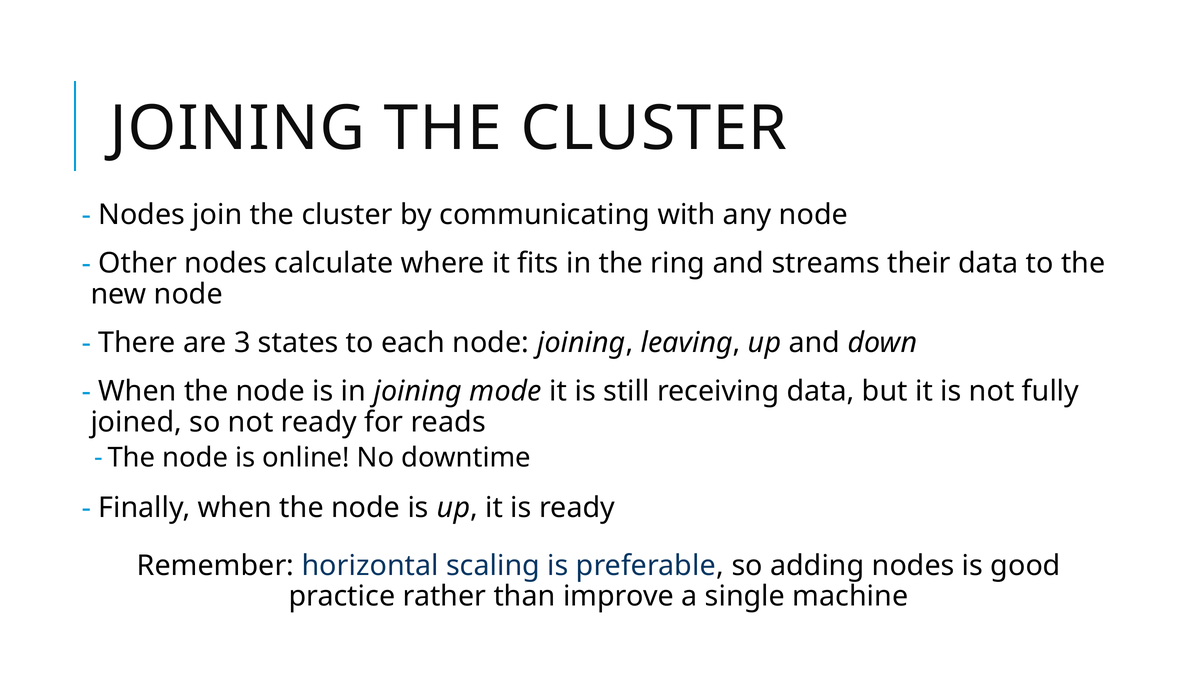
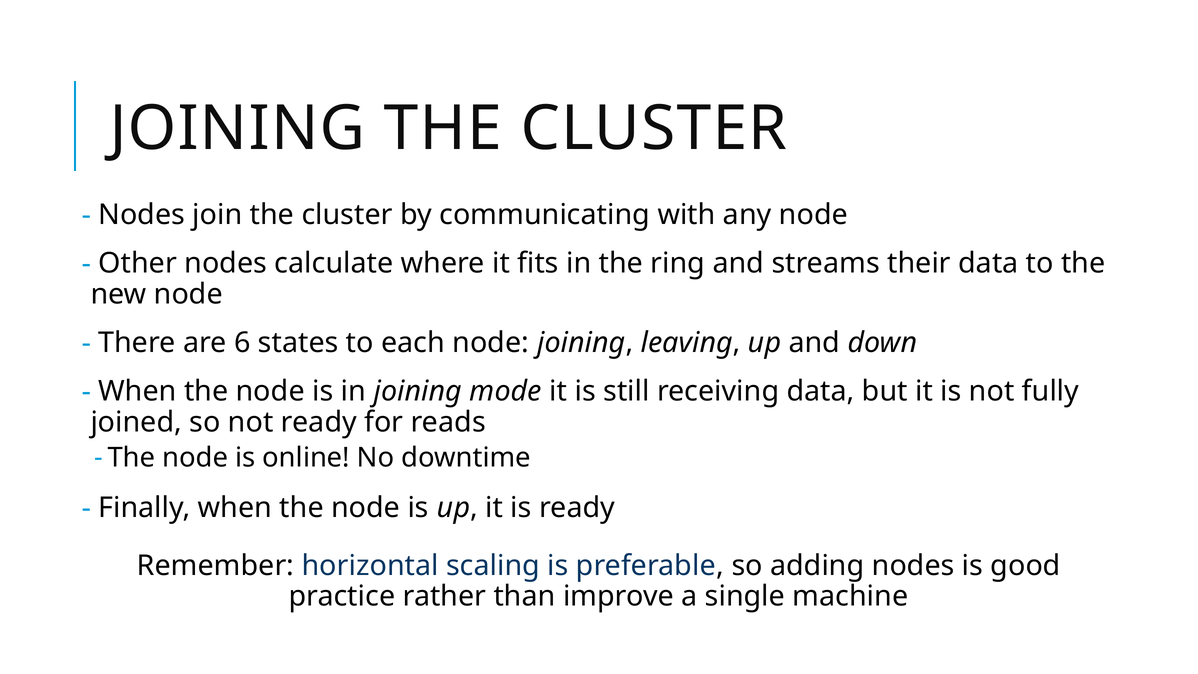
3: 3 -> 6
